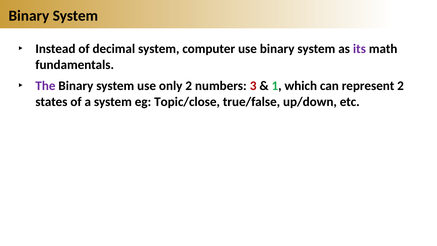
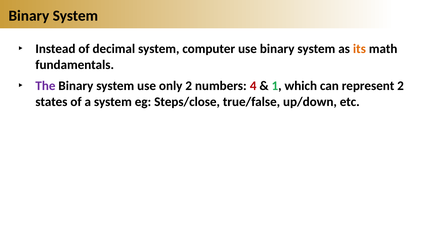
its colour: purple -> orange
3: 3 -> 4
Topic/close: Topic/close -> Steps/close
